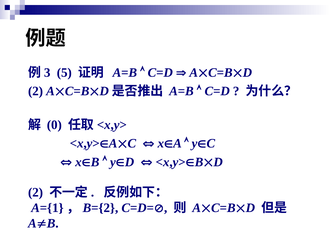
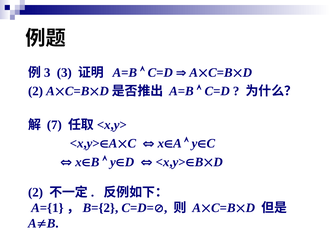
5 at (64, 72): 5 -> 3
0: 0 -> 7
